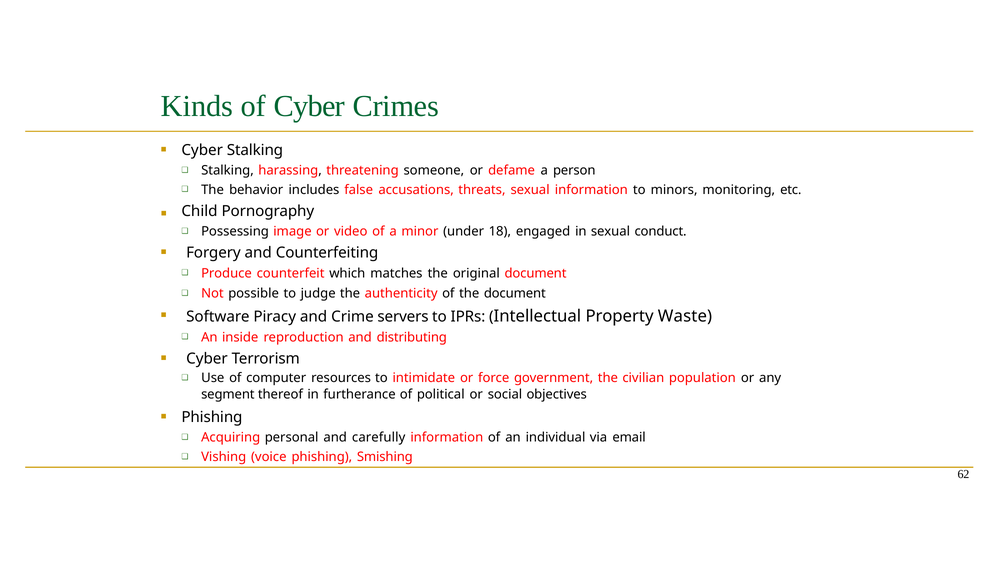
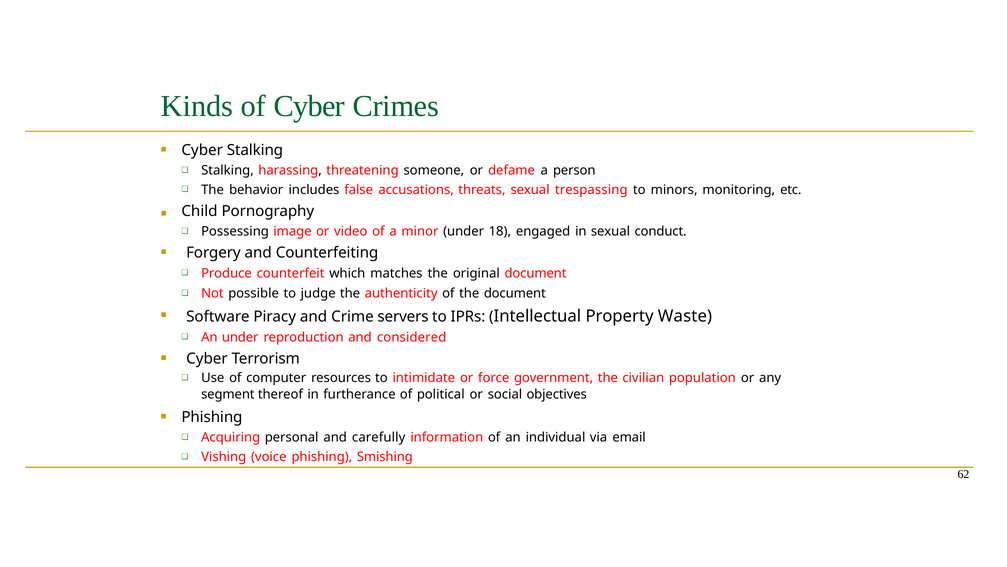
sexual information: information -> trespassing
An inside: inside -> under
distributing: distributing -> considered
